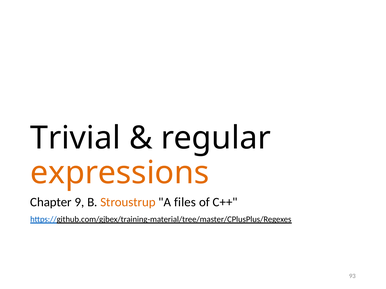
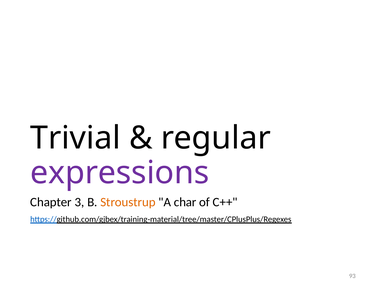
expressions colour: orange -> purple
9: 9 -> 3
files: files -> char
